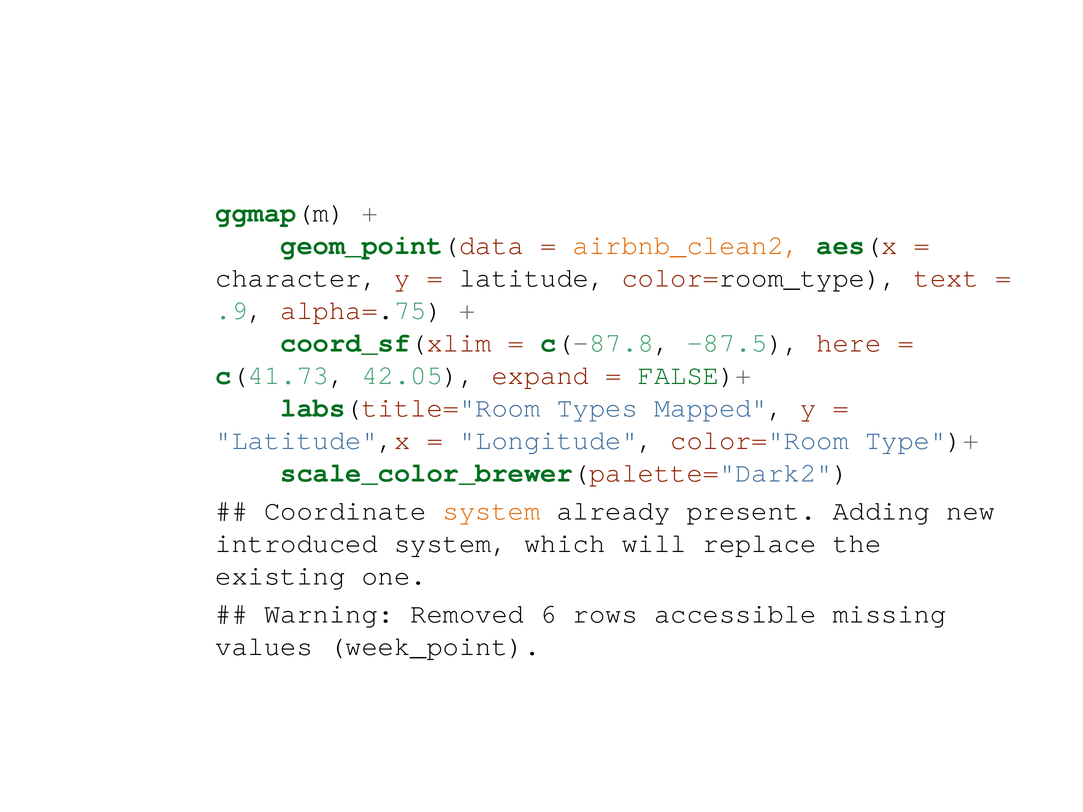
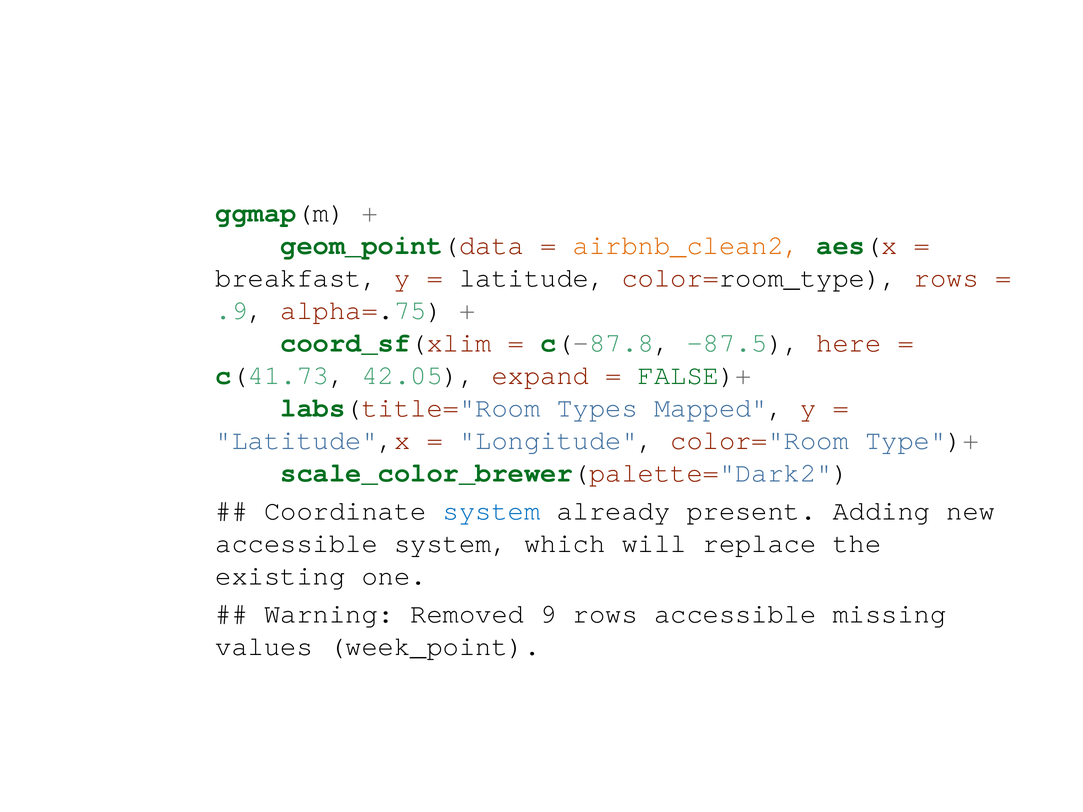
character: character -> breakfast
color=room_type text: text -> rows
system at (492, 511) colour: orange -> blue
introduced at (297, 543): introduced -> accessible
6: 6 -> 9
